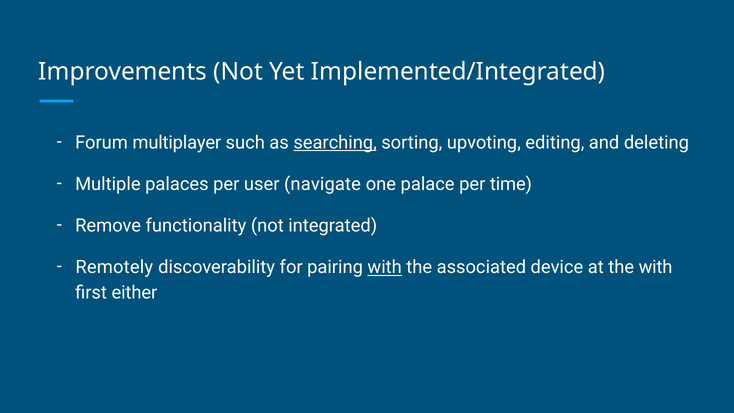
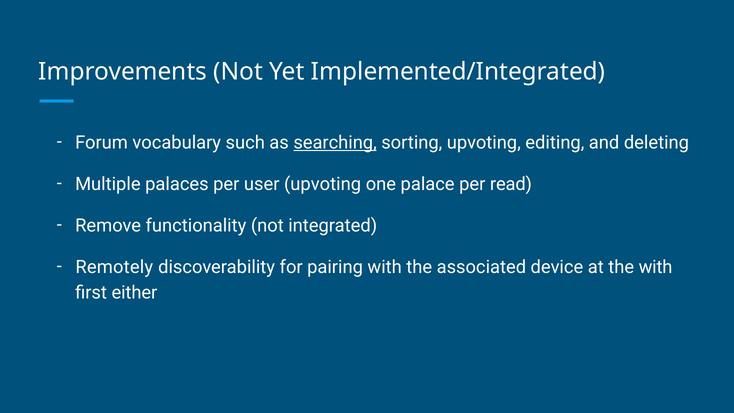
multiplayer: multiplayer -> vocabulary
user navigate: navigate -> upvoting
time: time -> read
with at (385, 267) underline: present -> none
